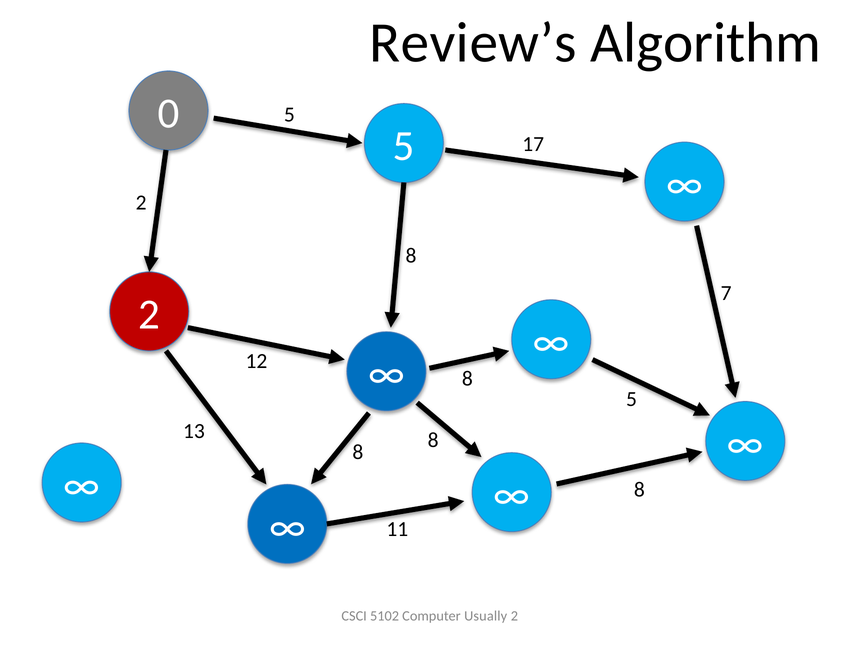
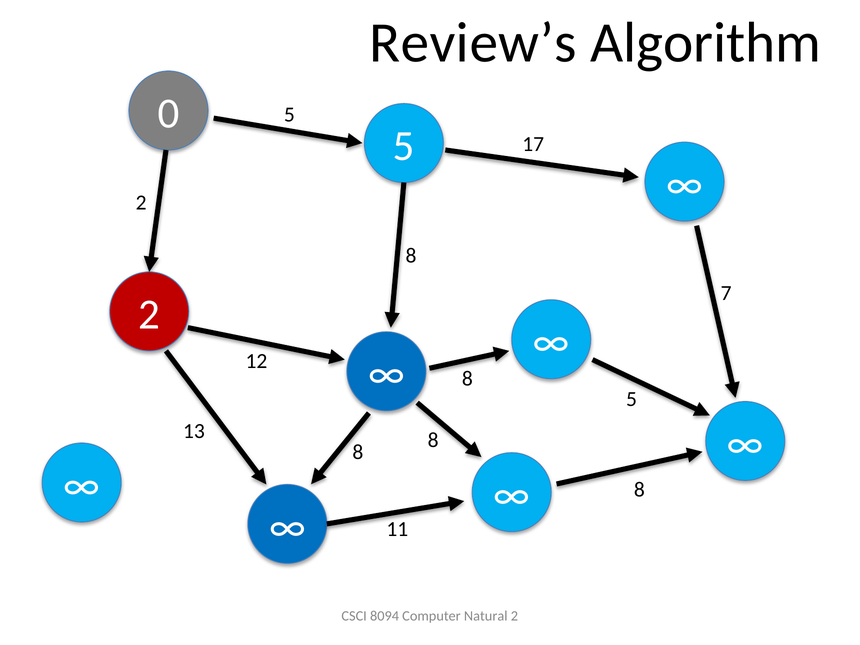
5102: 5102 -> 8094
Usually: Usually -> Natural
